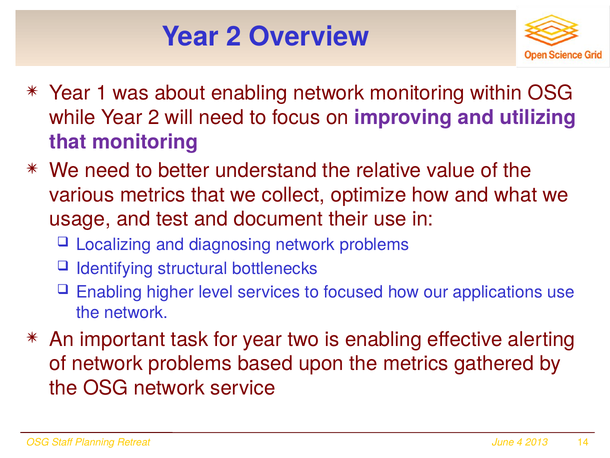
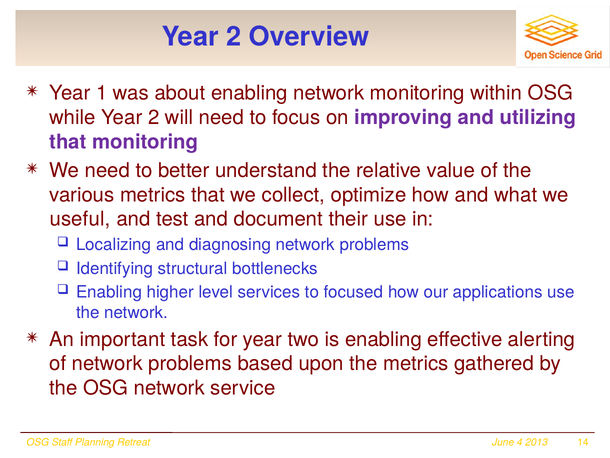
usage: usage -> useful
